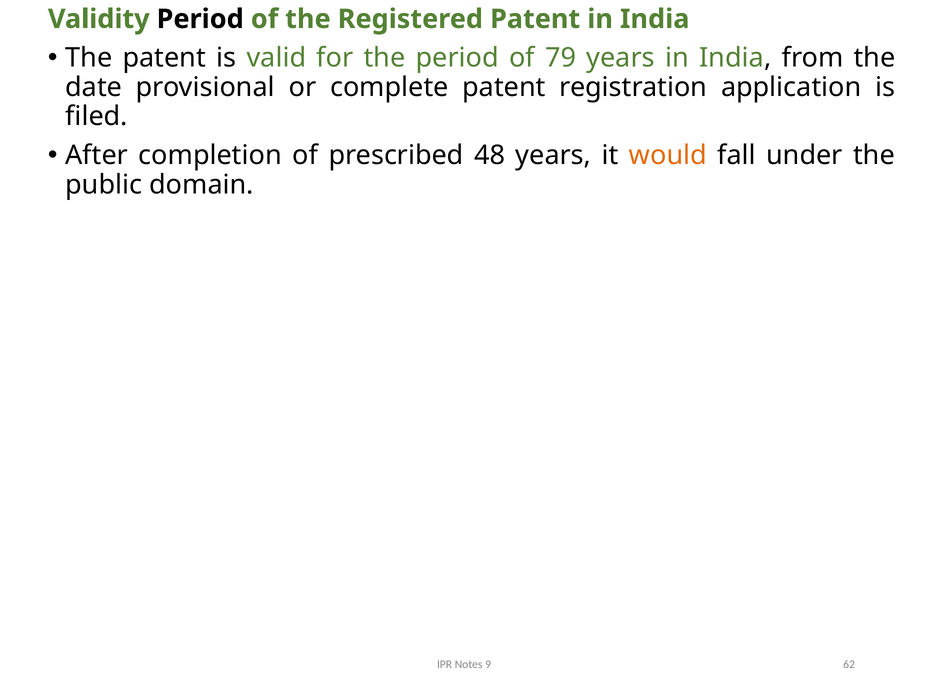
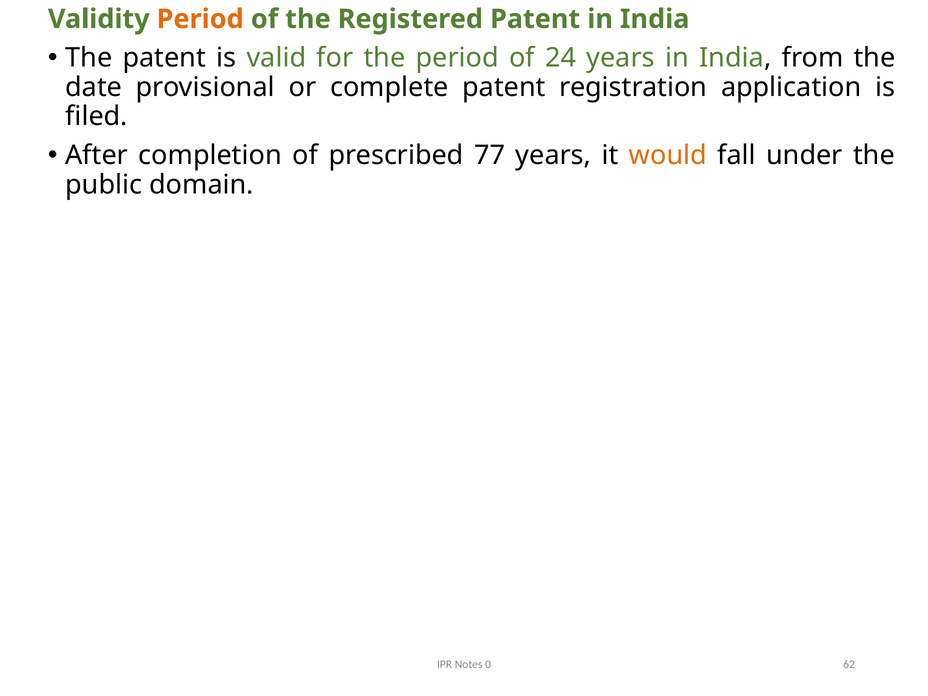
Period at (200, 19) colour: black -> orange
79: 79 -> 24
48: 48 -> 77
9: 9 -> 0
